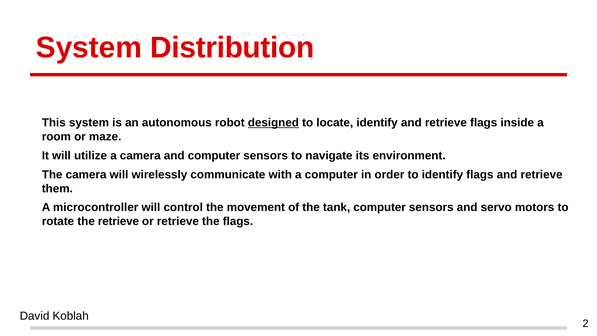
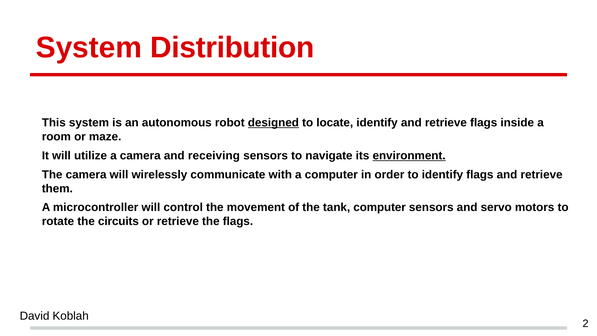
and computer: computer -> receiving
environment underline: none -> present
the retrieve: retrieve -> circuits
